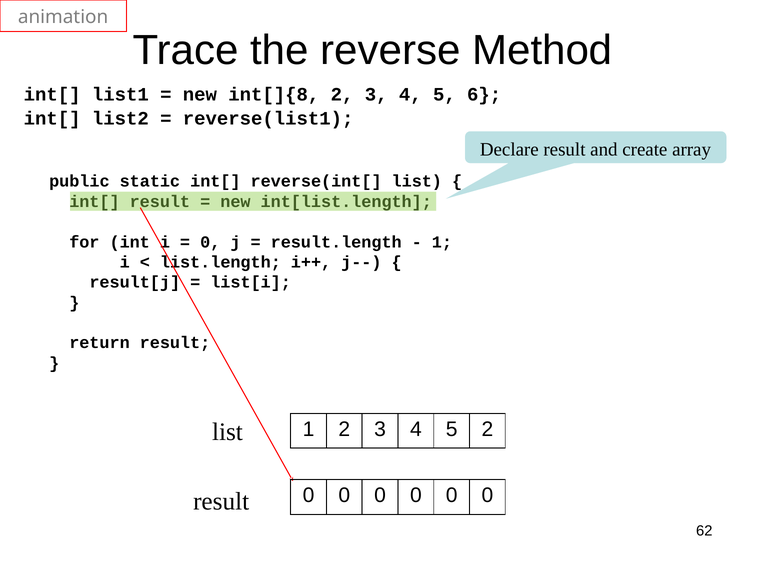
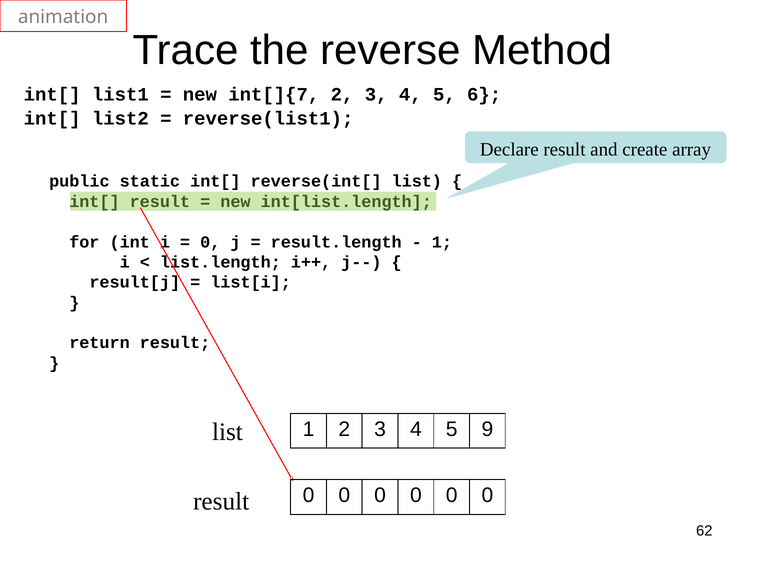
int[]{8: int[]{8 -> int[]{7
5 2: 2 -> 9
